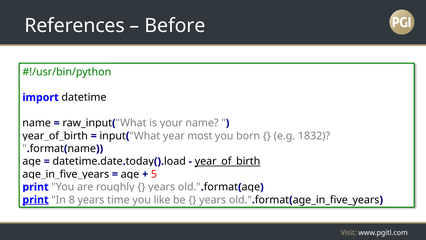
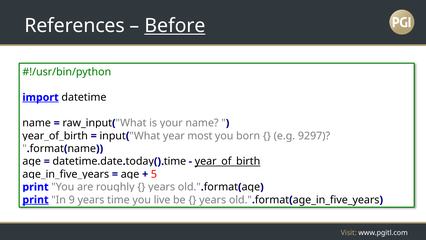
Before underline: none -> present
import underline: none -> present
1832: 1832 -> 9297
load at (175, 161): load -> time
8: 8 -> 9
like: like -> live
